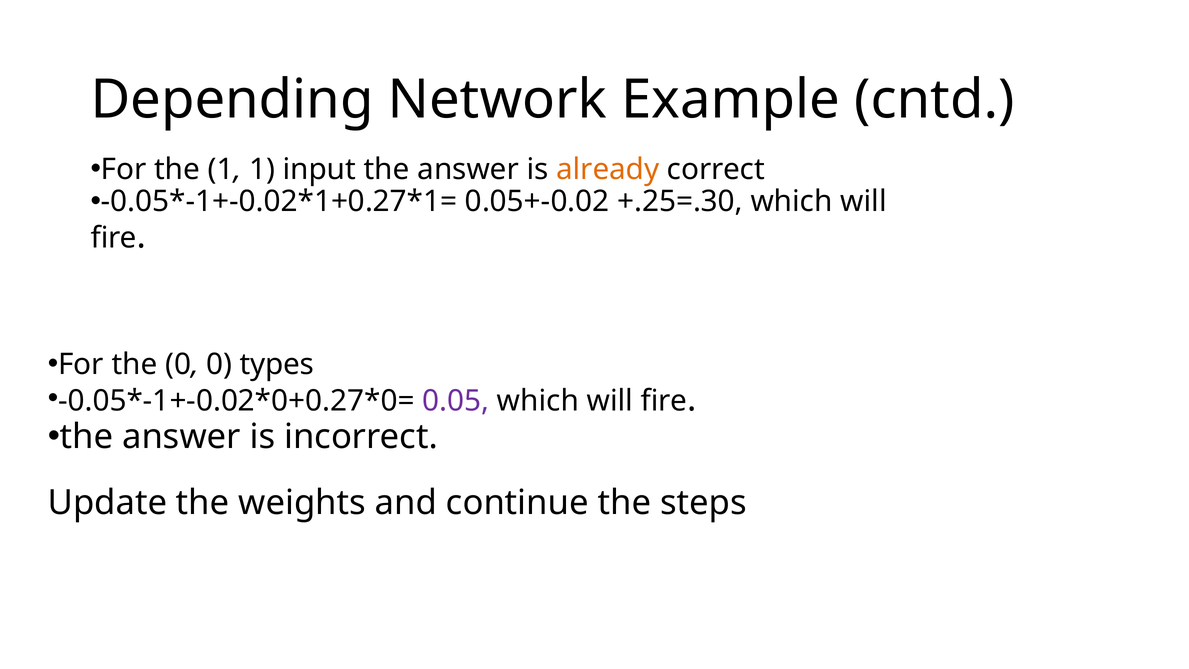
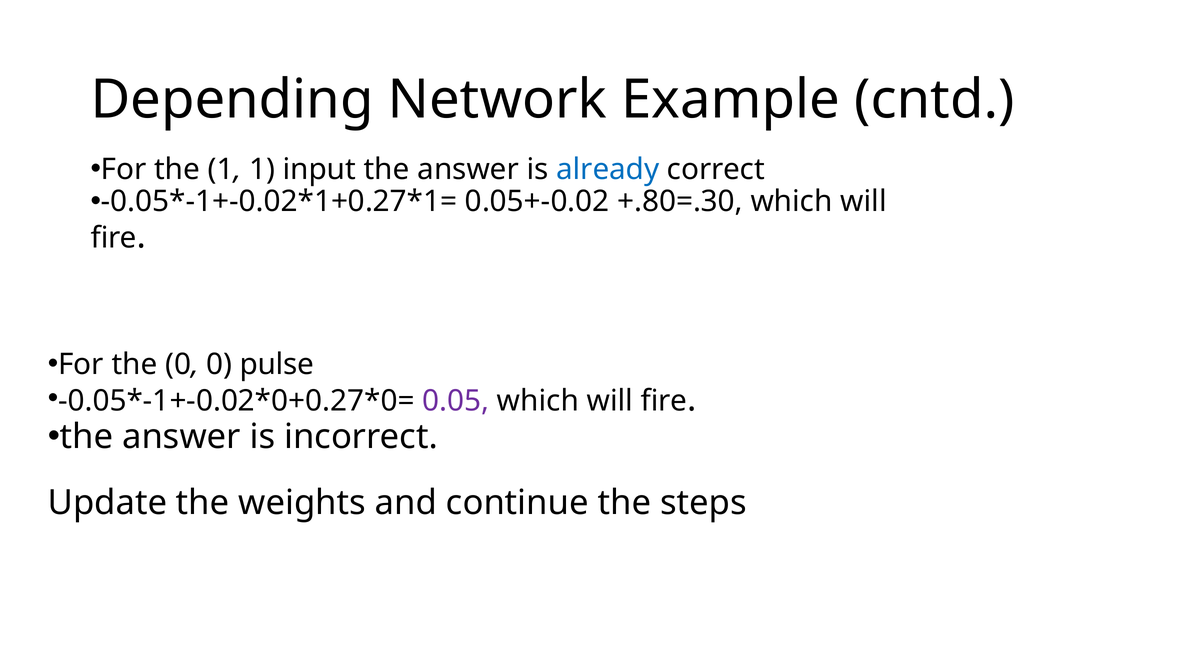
already colour: orange -> blue
+.25=.30: +.25=.30 -> +.80=.30
types: types -> pulse
